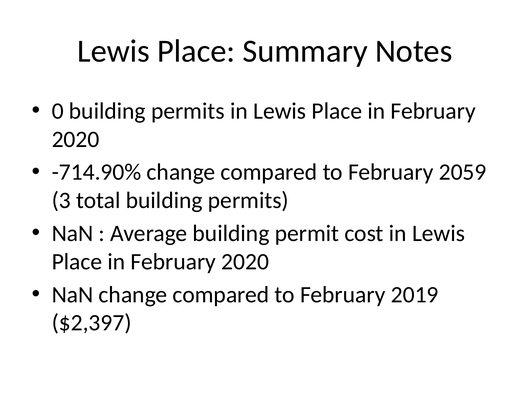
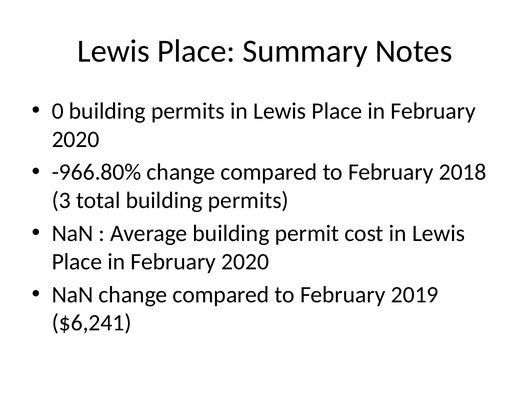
-714.90%: -714.90% -> -966.80%
2059: 2059 -> 2018
$2,397: $2,397 -> $6,241
